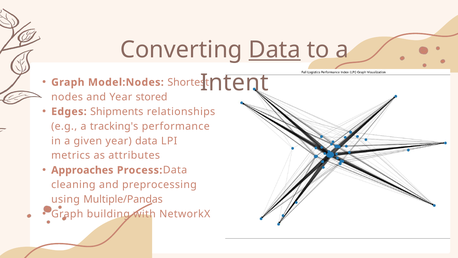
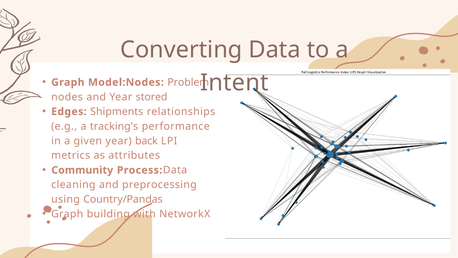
Data at (275, 50) underline: present -> none
Shortest: Shortest -> Problem
year data: data -> back
Approaches: Approaches -> Community
Multiple/Pandas: Multiple/Pandas -> Country/Pandas
